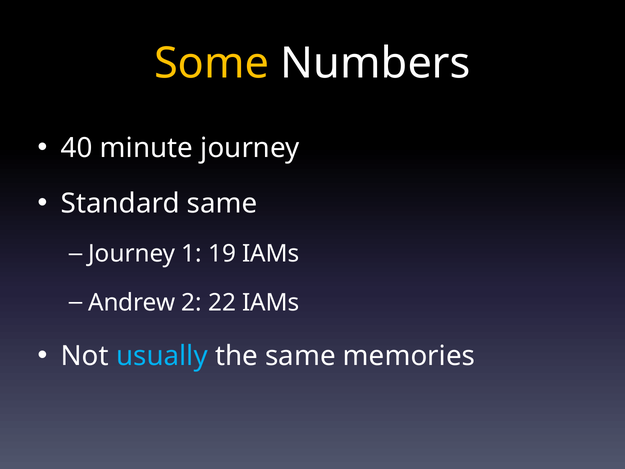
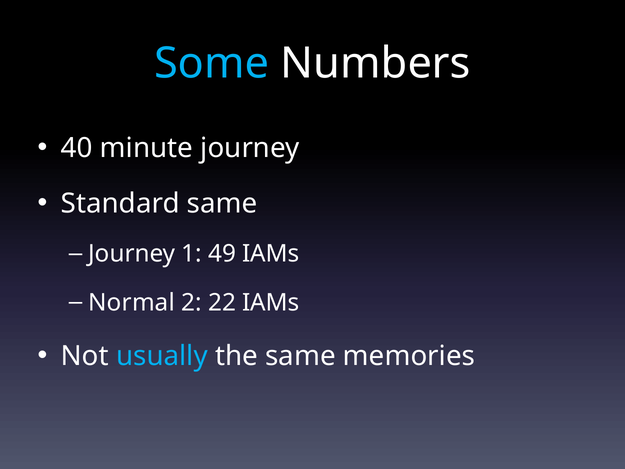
Some colour: yellow -> light blue
19: 19 -> 49
Andrew: Andrew -> Normal
